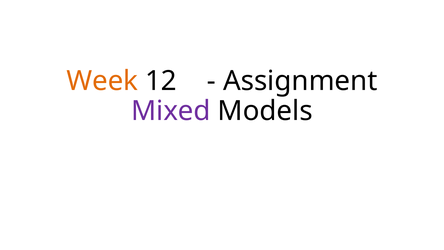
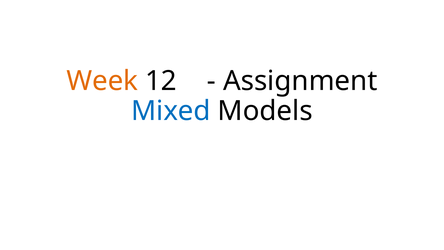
Mixed colour: purple -> blue
